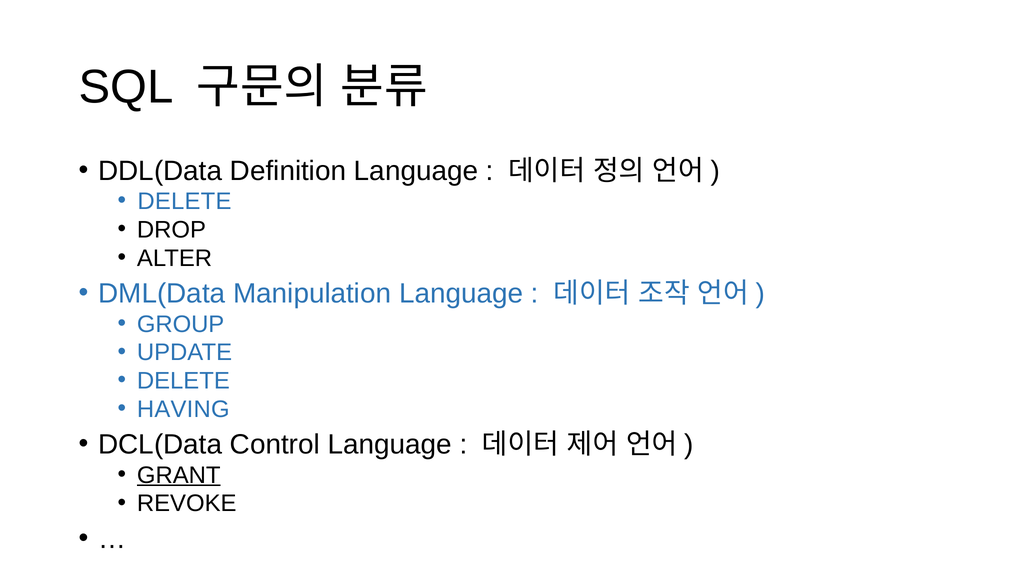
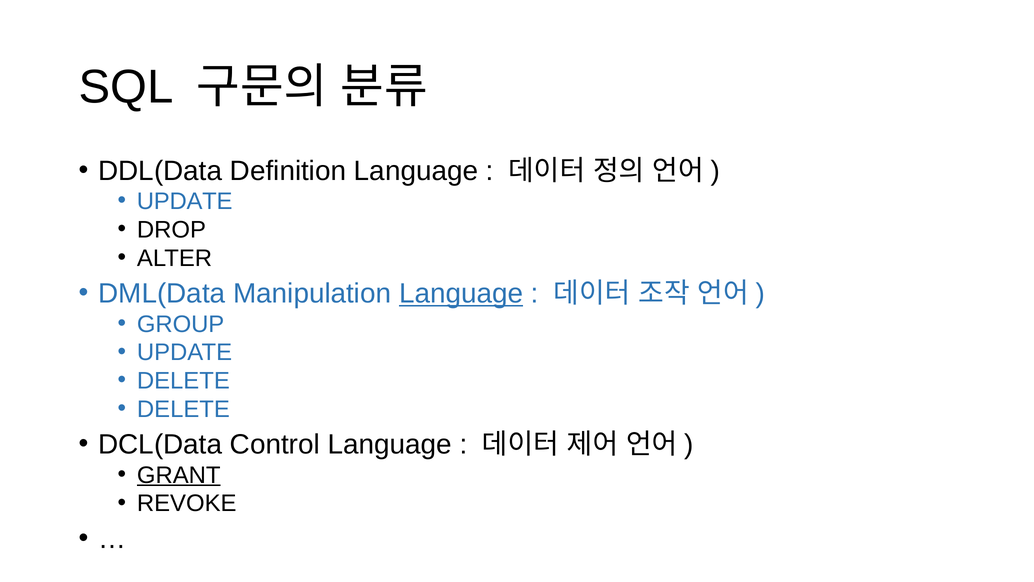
DELETE at (184, 201): DELETE -> UPDATE
Language at (461, 294) underline: none -> present
HAVING at (183, 409): HAVING -> DELETE
